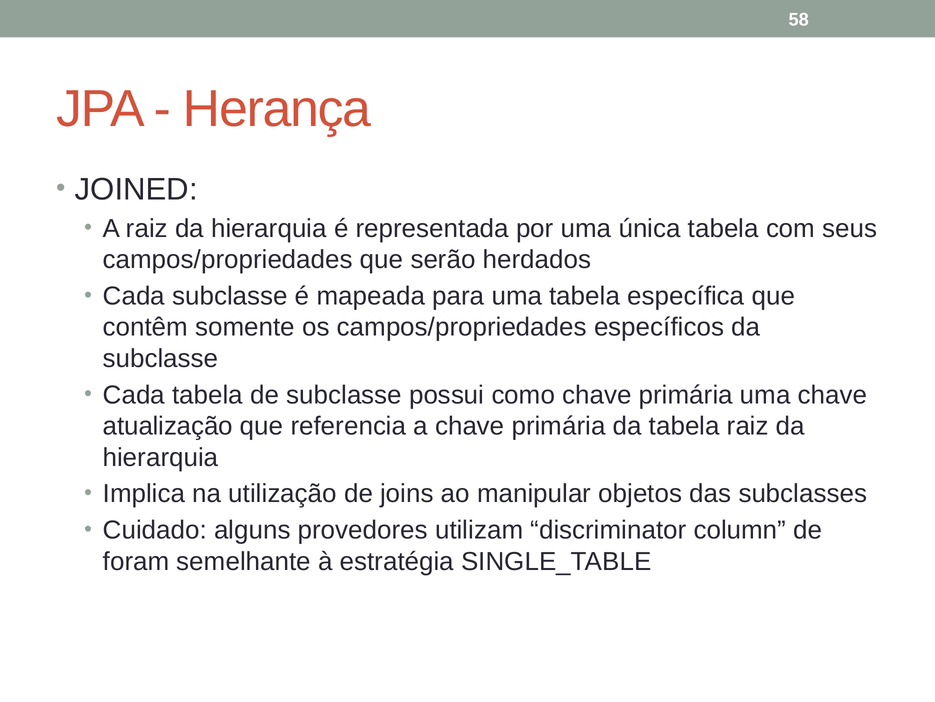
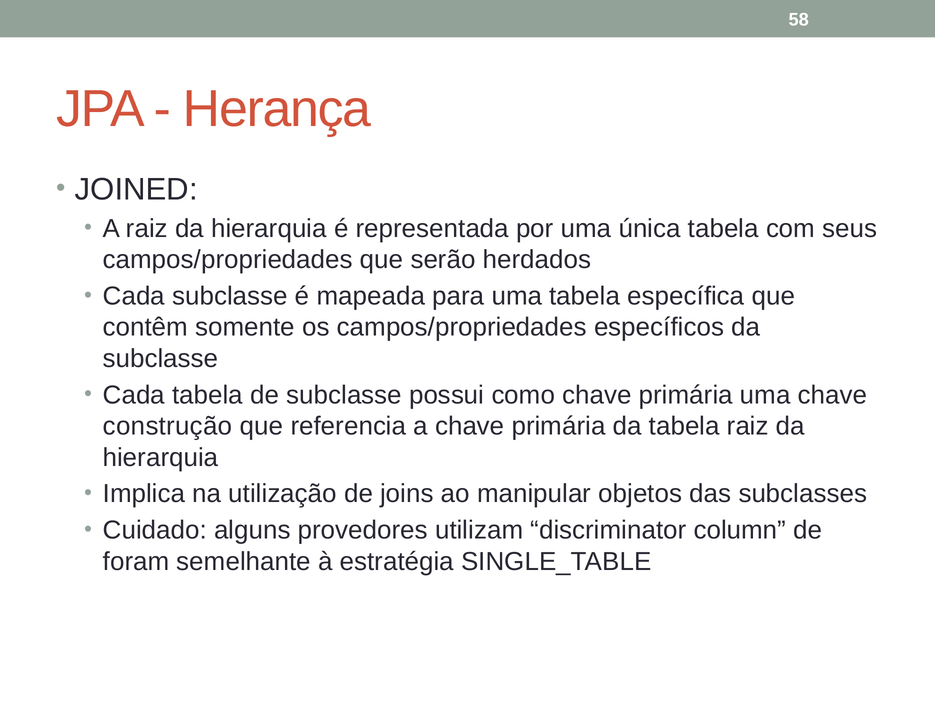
atualização: atualização -> construção
